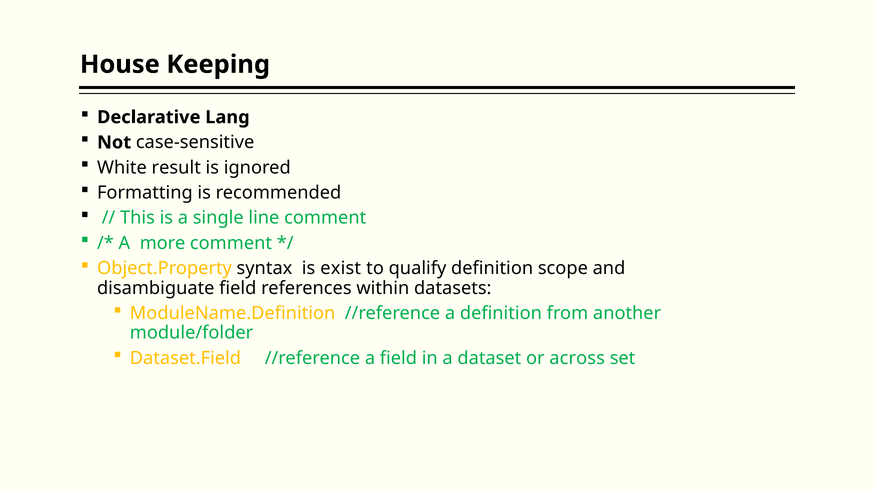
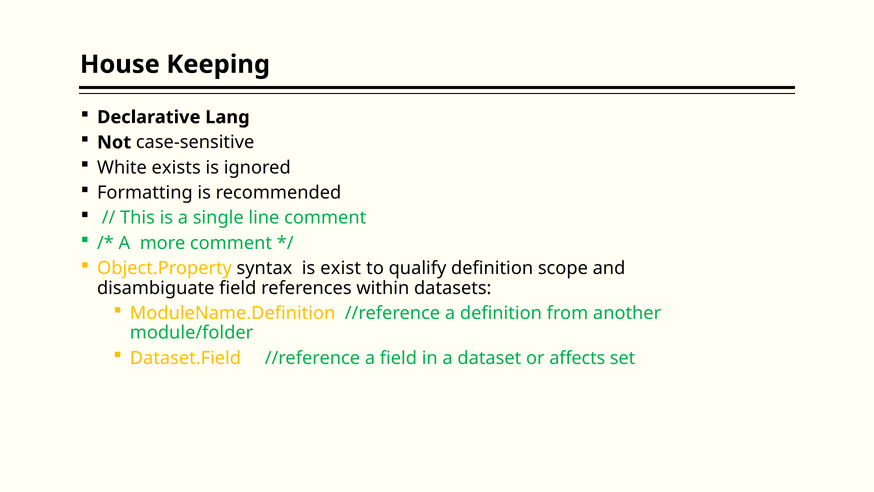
result: result -> exists
across: across -> affects
